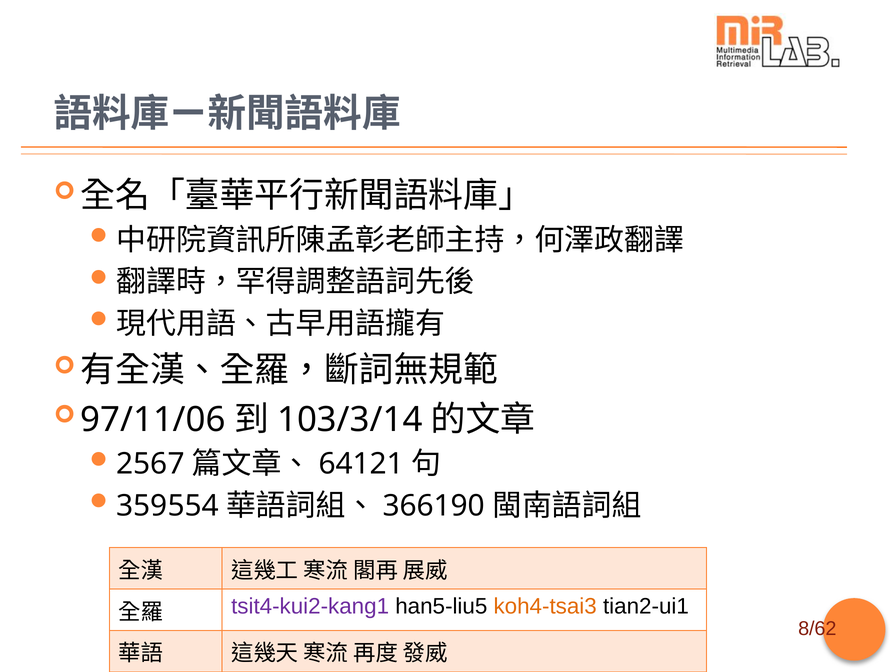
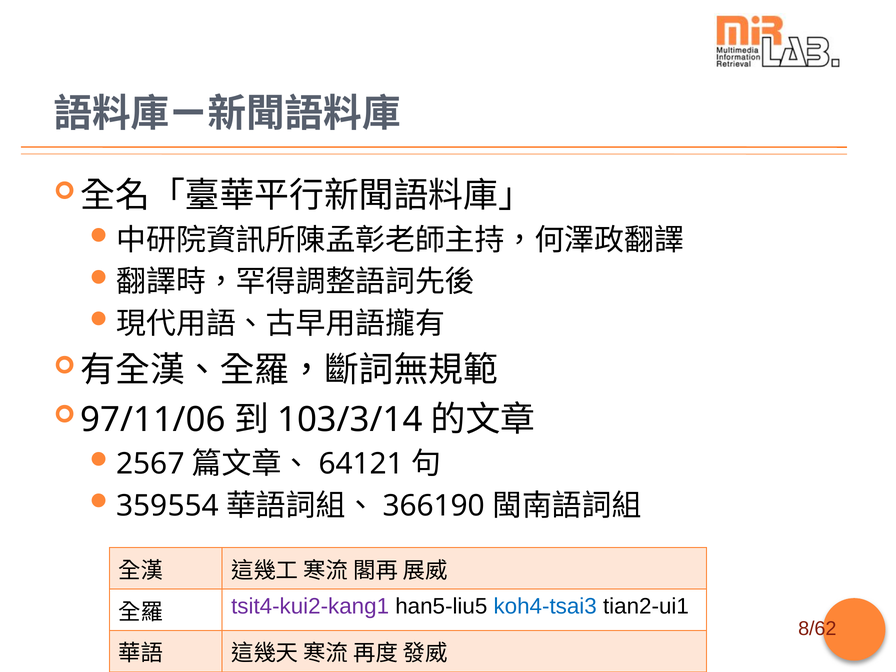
koh4-tsai3 colour: orange -> blue
